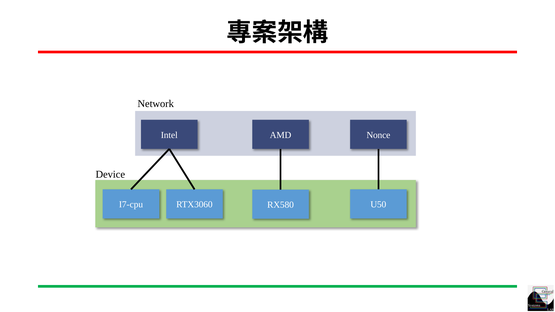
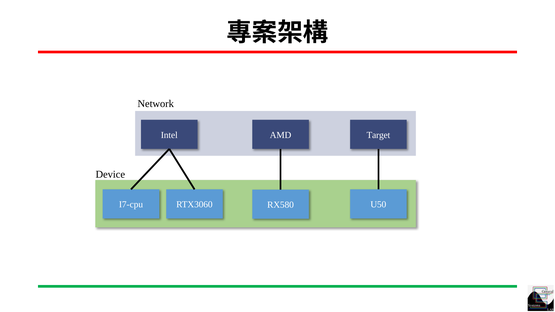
Nonce: Nonce -> Target
